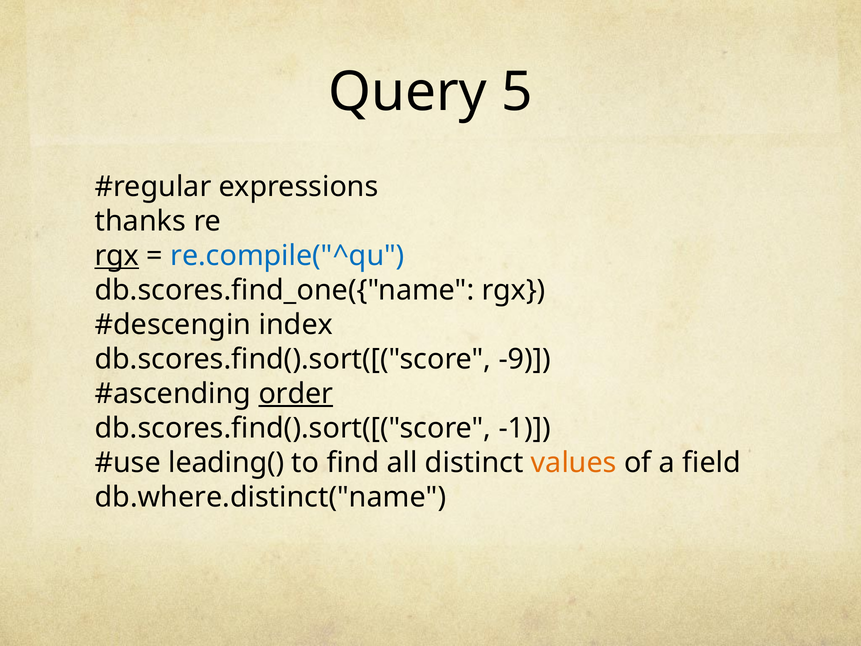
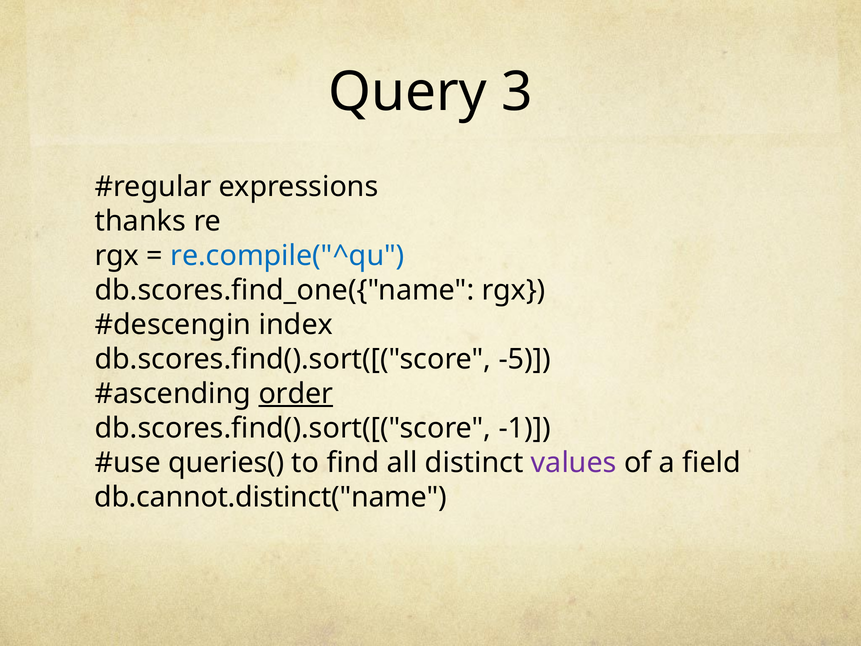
5: 5 -> 3
rgx at (117, 256) underline: present -> none
-9: -9 -> -5
leading(: leading( -> queries(
values colour: orange -> purple
db.where.distinct("name: db.where.distinct("name -> db.cannot.distinct("name
